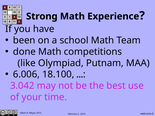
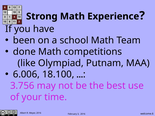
3.042: 3.042 -> 3.756
